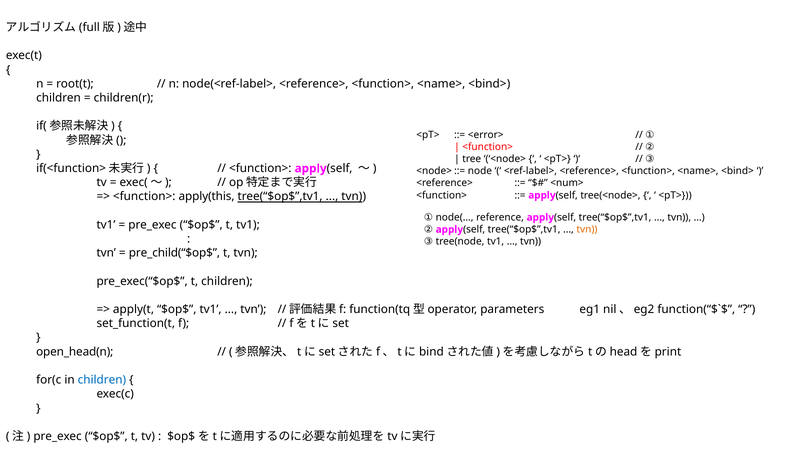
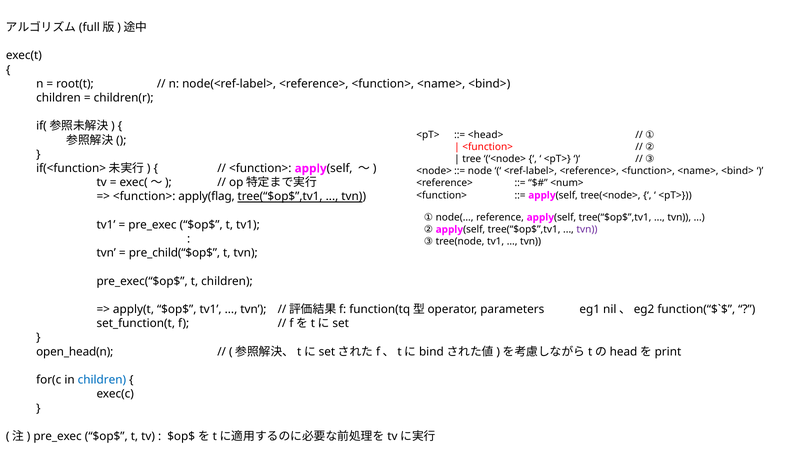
<error>: <error> -> <head>
apply(this: apply(this -> apply(flag
tvn at (587, 229) colour: orange -> purple
